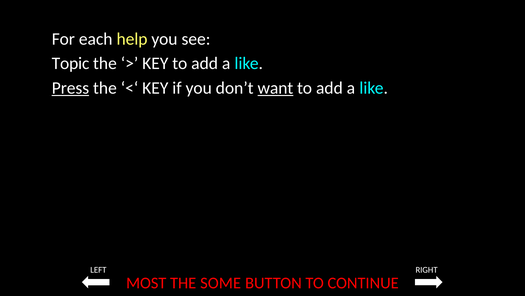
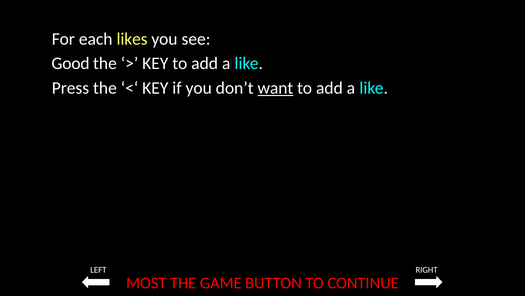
help: help -> likes
Topic: Topic -> Good
Press underline: present -> none
SOME: SOME -> GAME
